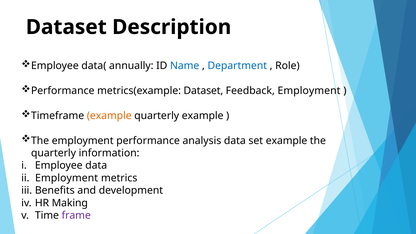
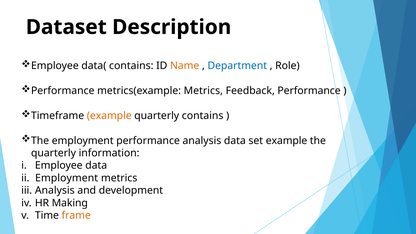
data( annually: annually -> contains
Name colour: blue -> orange
metrics(example Dataset: Dataset -> Metrics
Feedback Employment: Employment -> Performance
quarterly example: example -> contains
Benefits at (55, 190): Benefits -> Analysis
frame colour: purple -> orange
